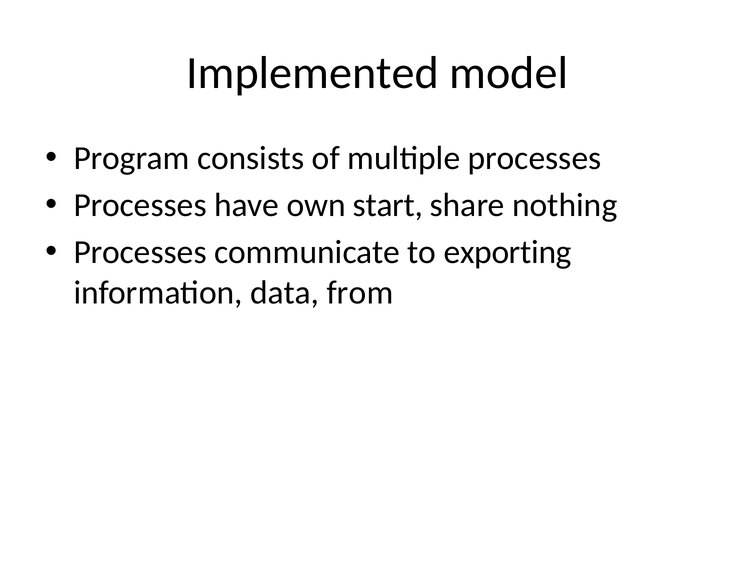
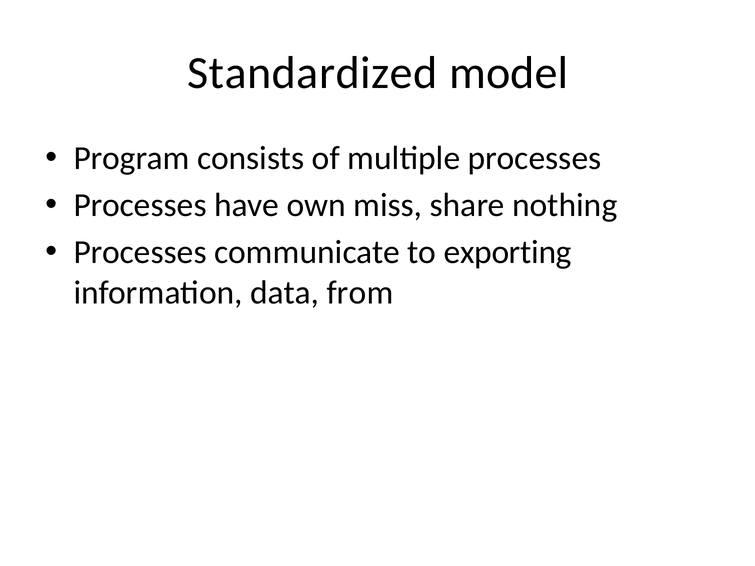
Implemented: Implemented -> Standardized
start: start -> miss
